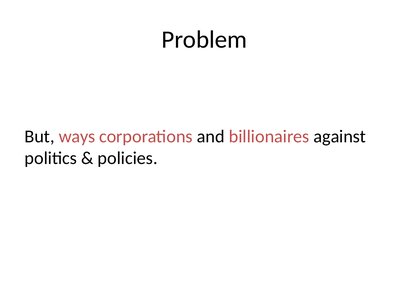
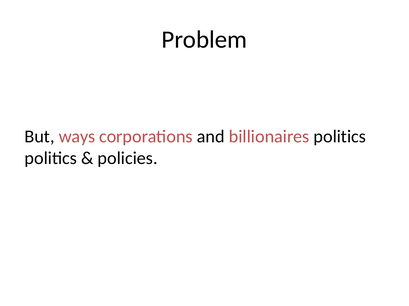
billionaires against: against -> politics
